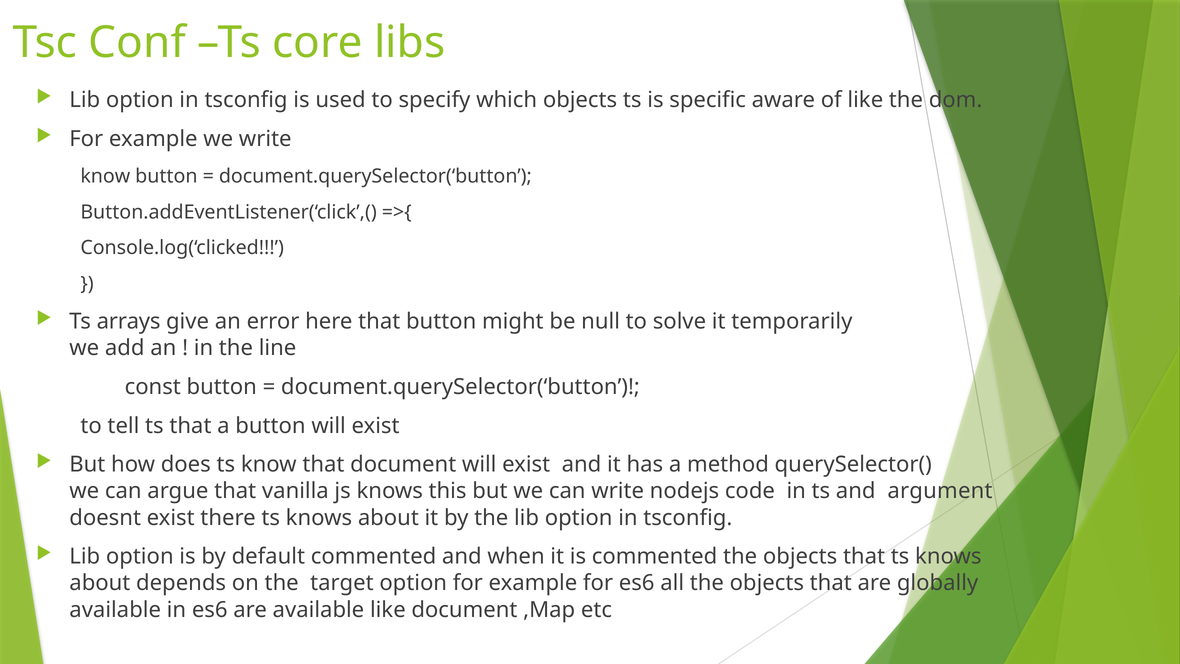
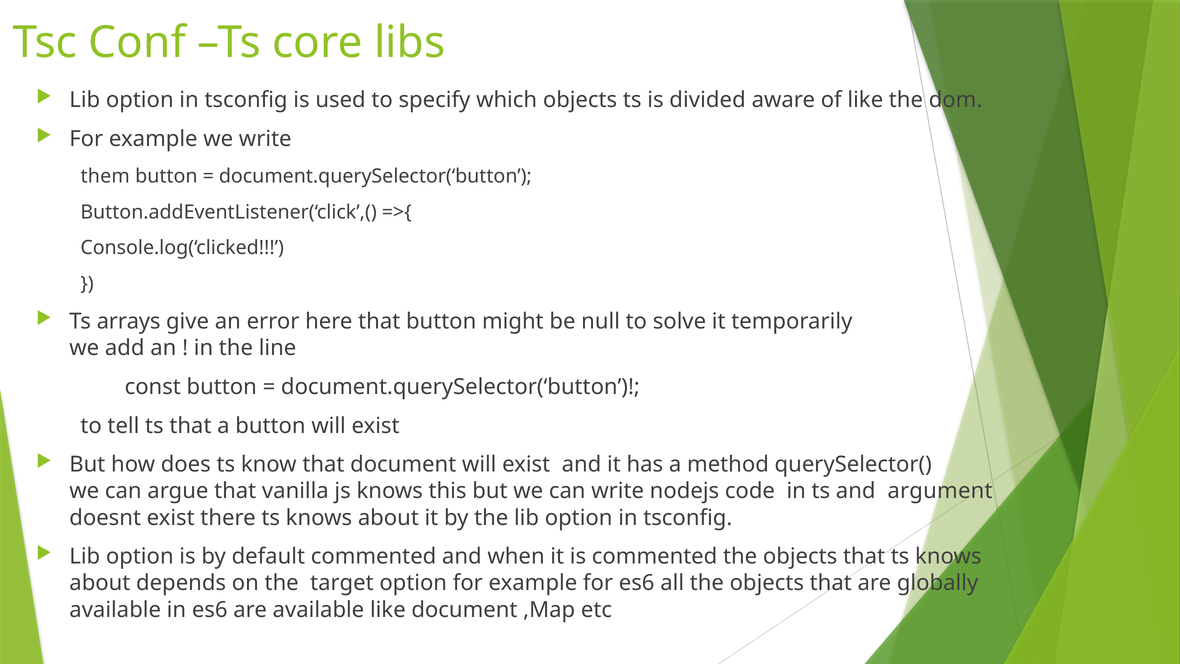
specific: specific -> divided
know at (105, 176): know -> them
